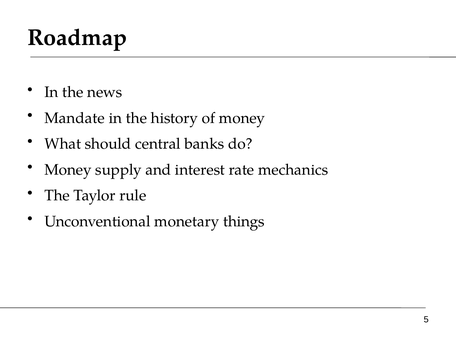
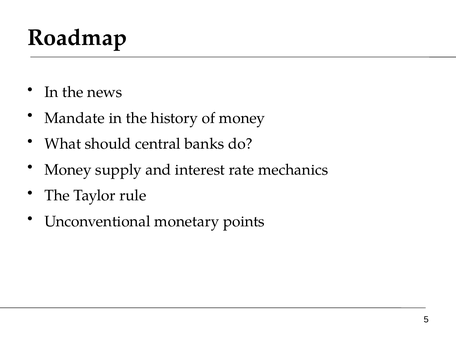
things: things -> points
